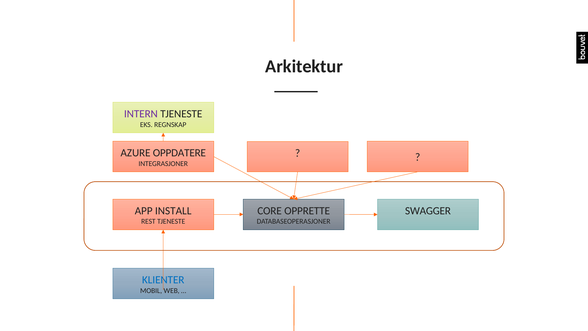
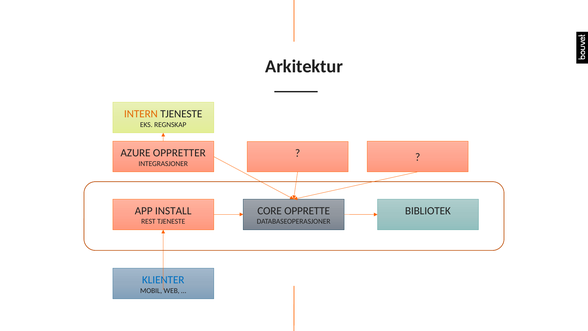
INTERN colour: purple -> orange
OPPDATERE: OPPDATERE -> OPPRETTER
SWAGGER: SWAGGER -> BIBLIOTEK
